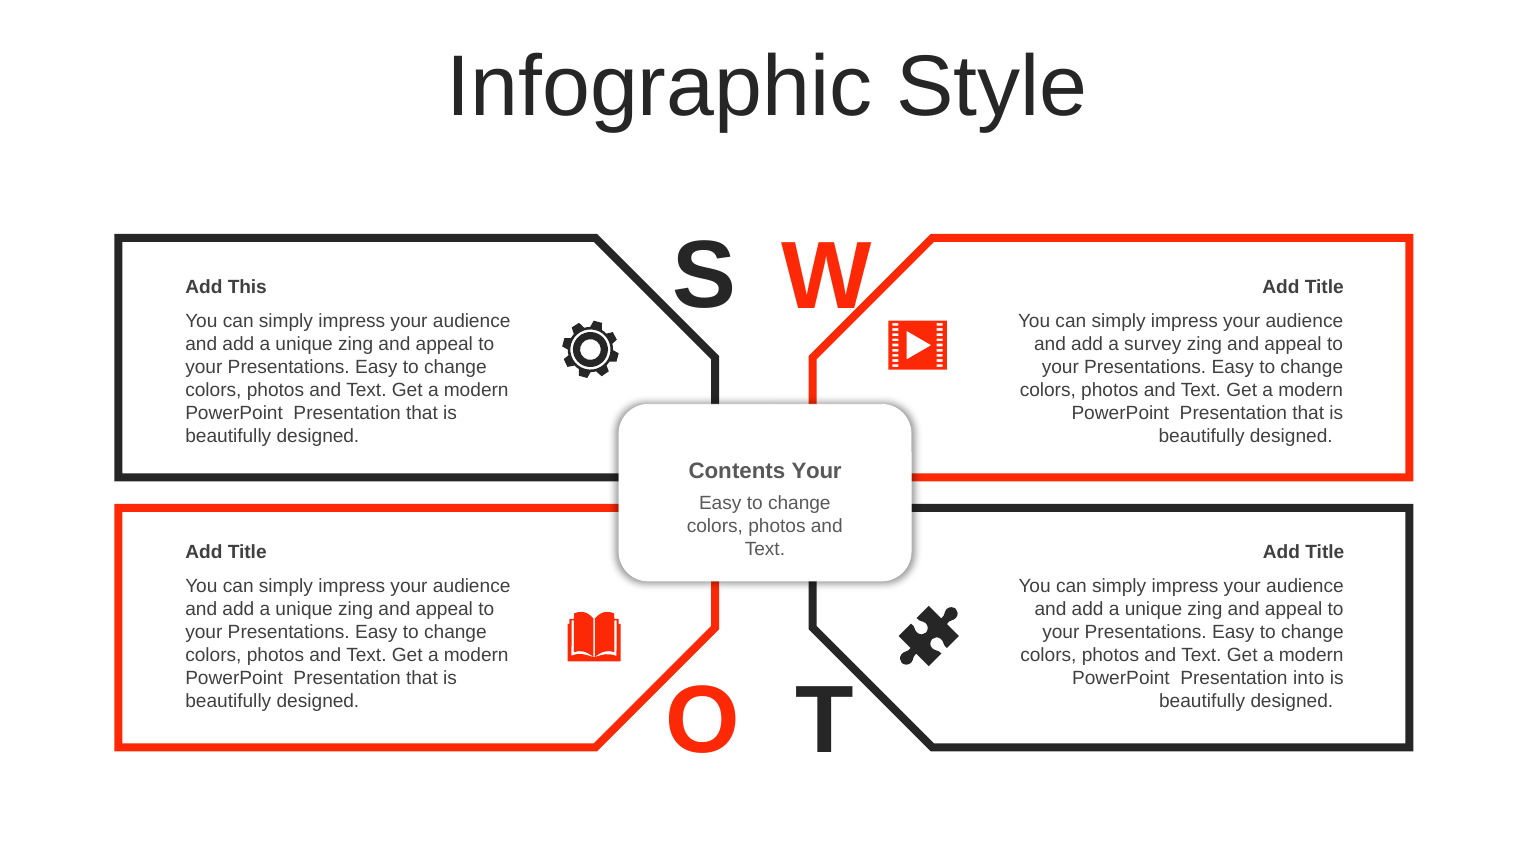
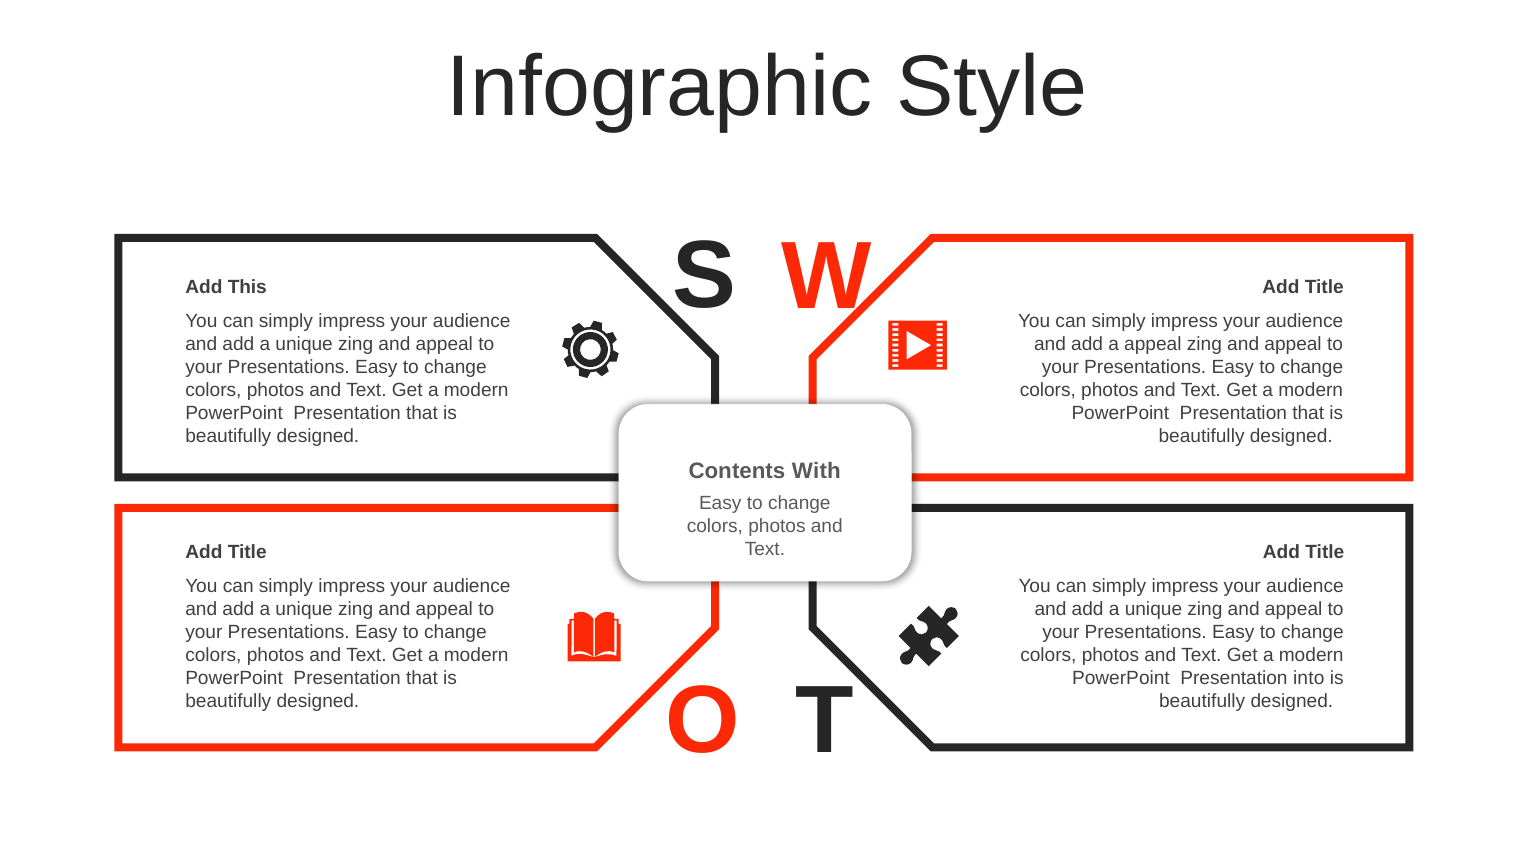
a survey: survey -> appeal
Contents Your: Your -> With
